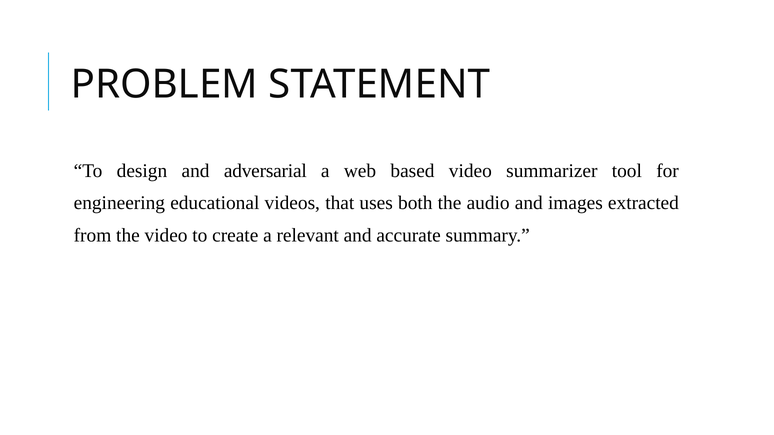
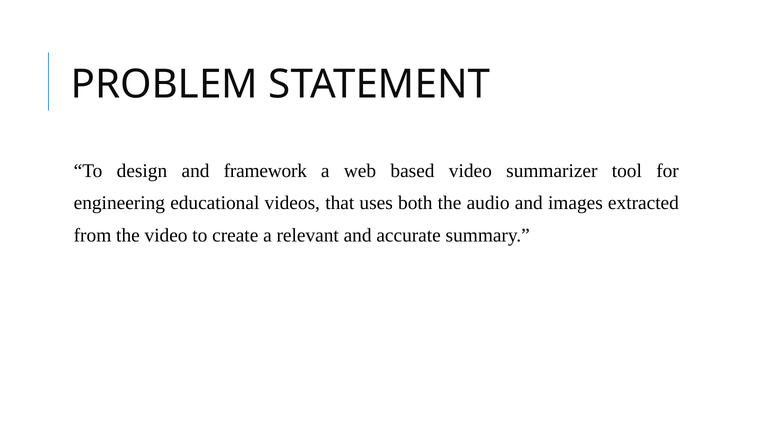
adversarial: adversarial -> framework
